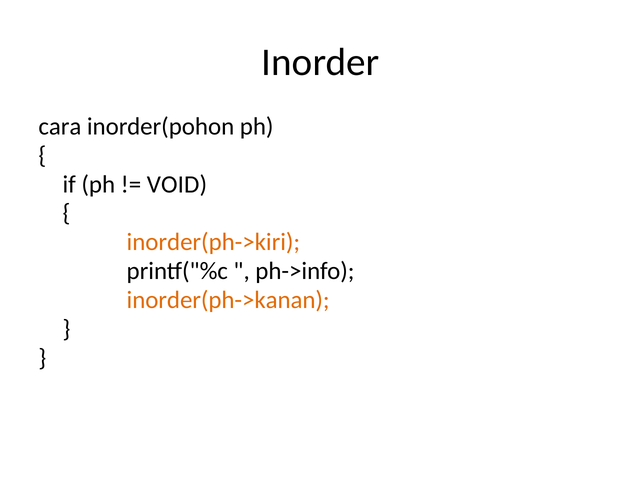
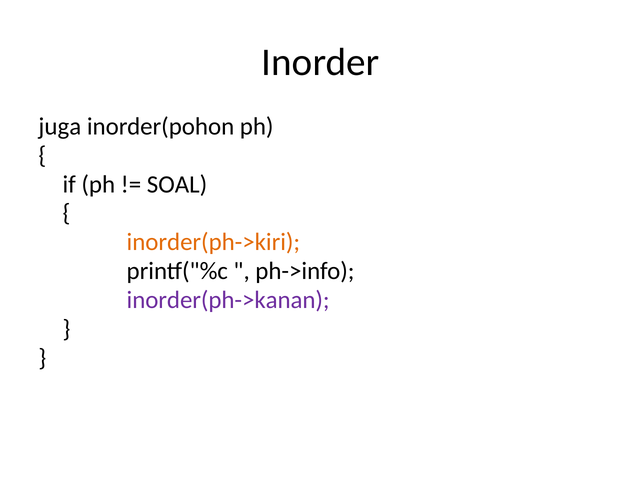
cara: cara -> juga
VOID: VOID -> SOAL
inorder(ph->kanan colour: orange -> purple
